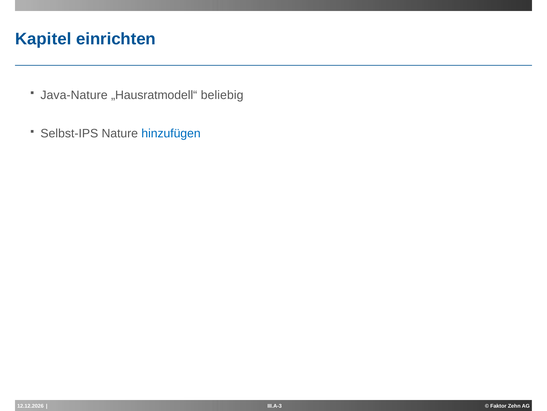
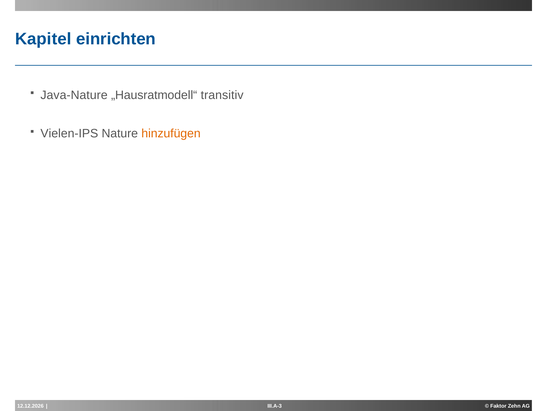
beliebig: beliebig -> transitiv
Selbst-IPS: Selbst-IPS -> Vielen-IPS
hinzufügen colour: blue -> orange
